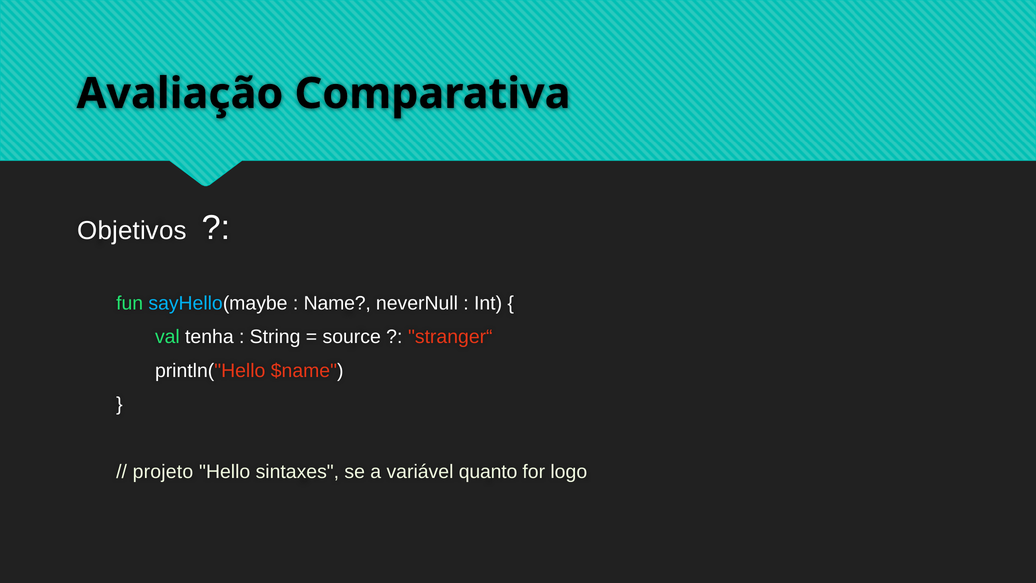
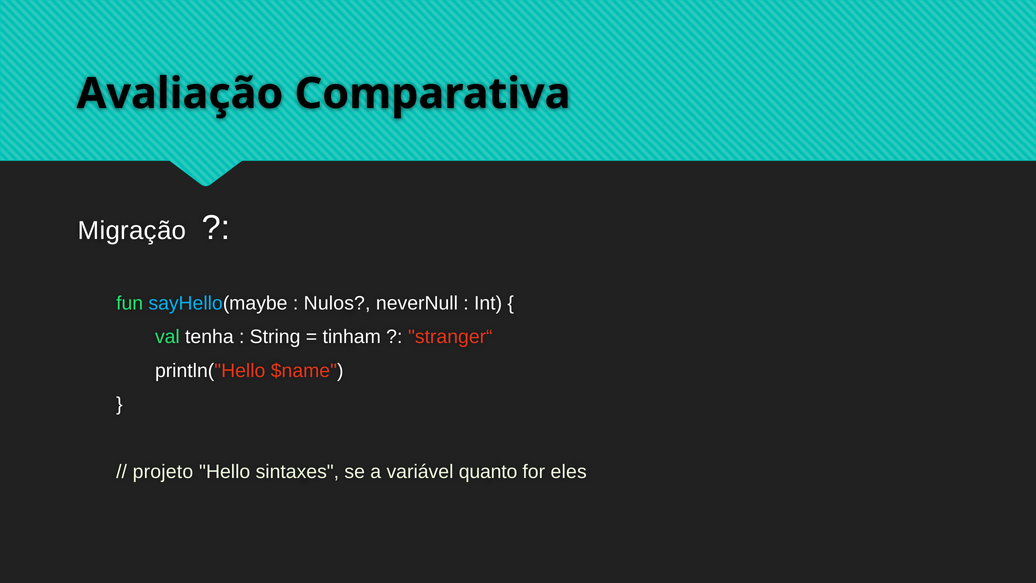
Objetivos: Objetivos -> Migração
Name: Name -> Nulos
source: source -> tinham
logo: logo -> eles
